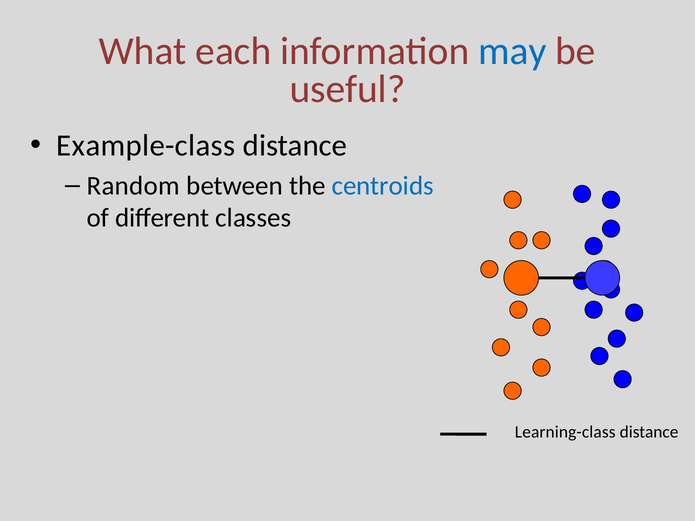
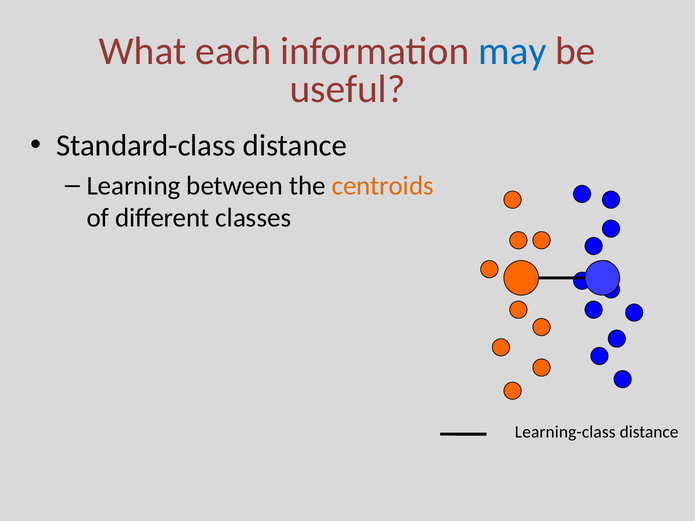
Example-class: Example-class -> Standard-class
Random: Random -> Learning
centroids colour: blue -> orange
